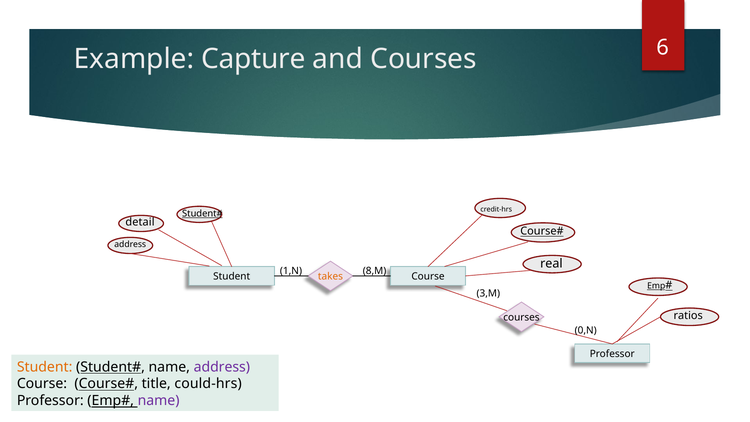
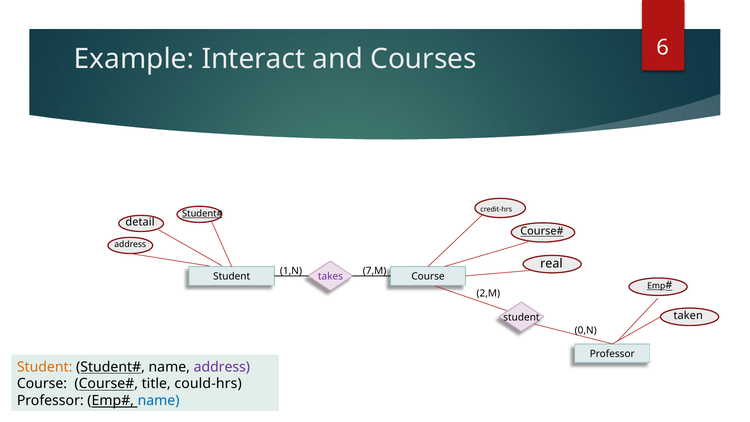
Capture: Capture -> Interact
8,M: 8,M -> 7,M
takes colour: orange -> purple
3,M: 3,M -> 2,M
ratios: ratios -> taken
courses at (521, 317): courses -> student
name at (159, 401) colour: purple -> blue
